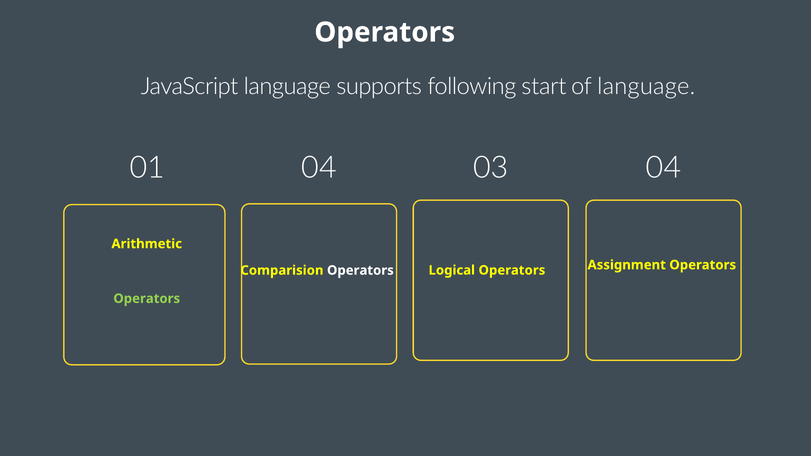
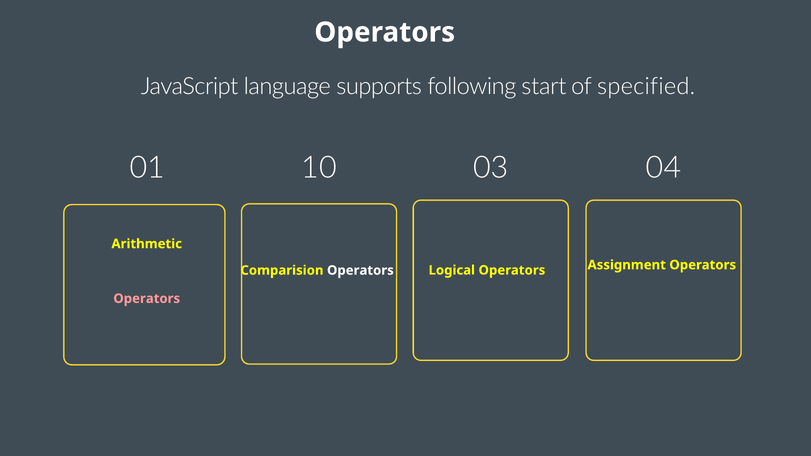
of language: language -> specified
01 04: 04 -> 10
Operators at (147, 299) colour: light green -> pink
